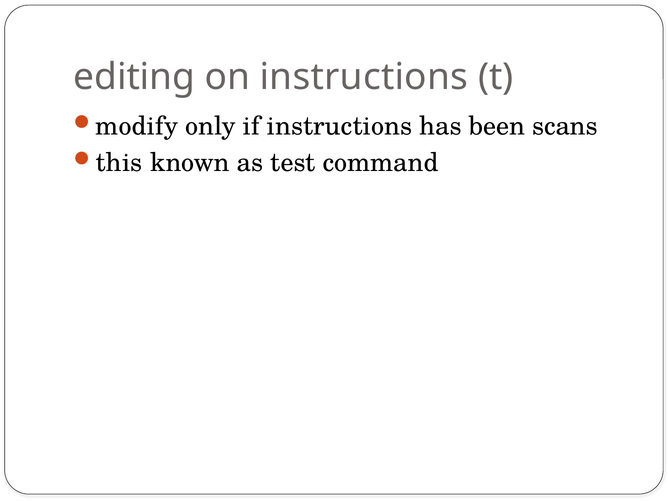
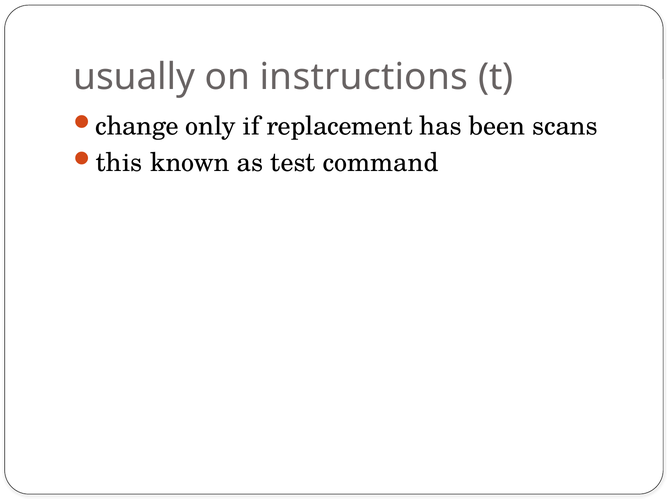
editing: editing -> usually
modify: modify -> change
if instructions: instructions -> replacement
